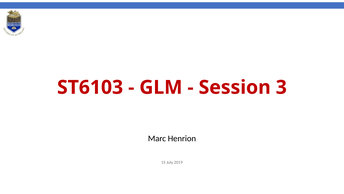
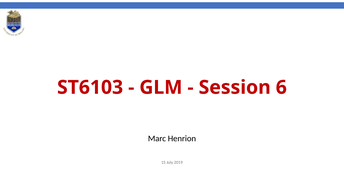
3: 3 -> 6
